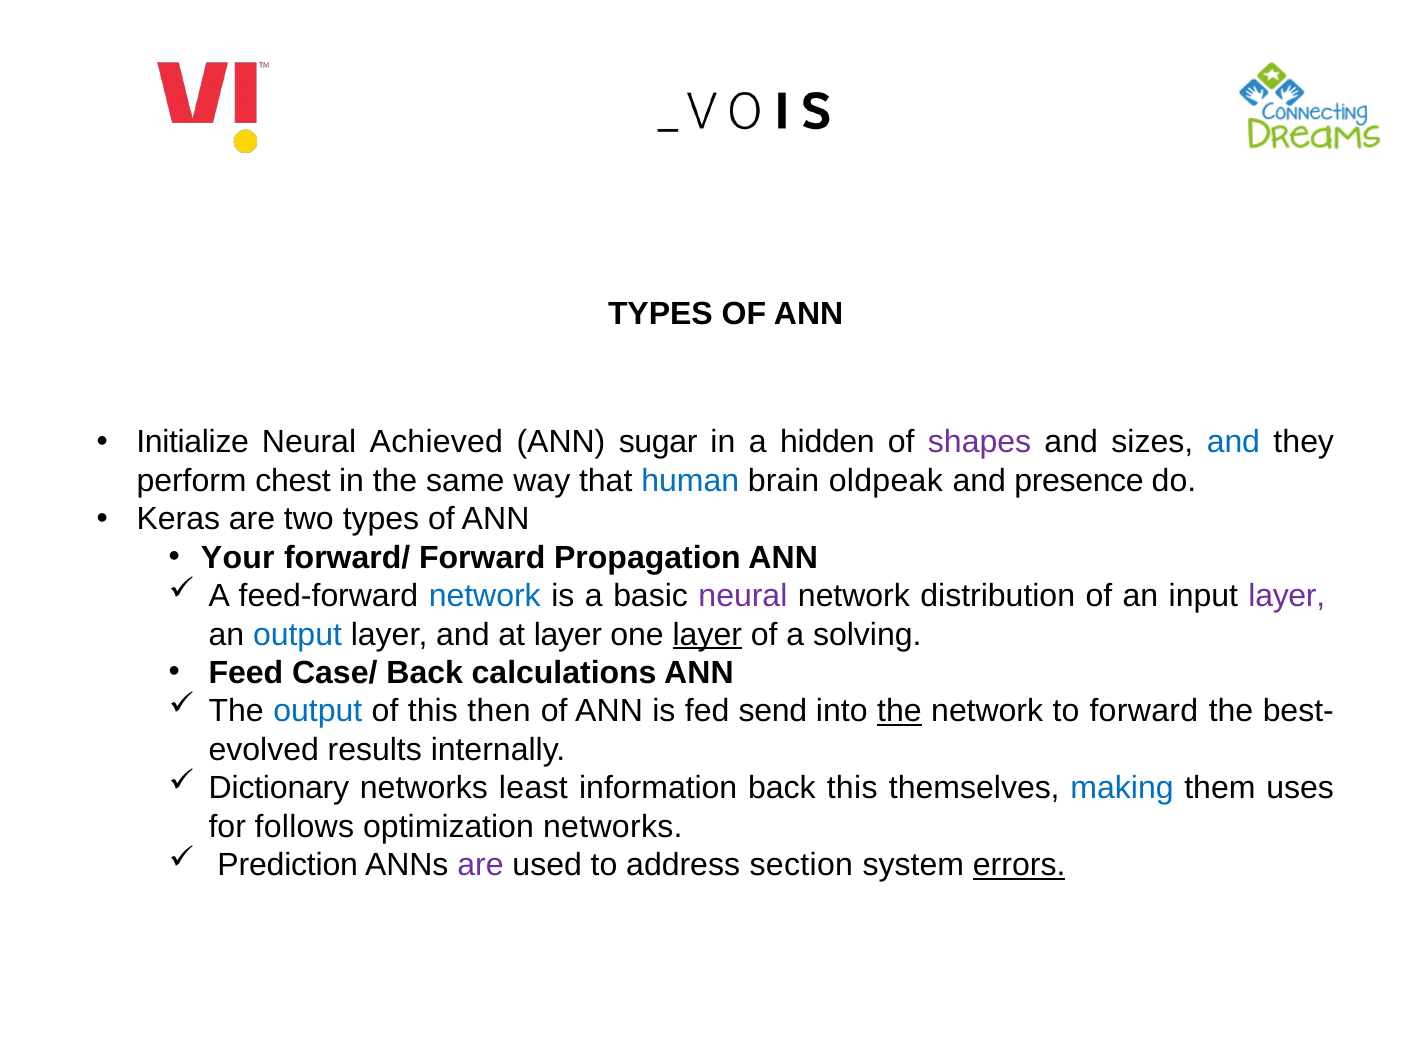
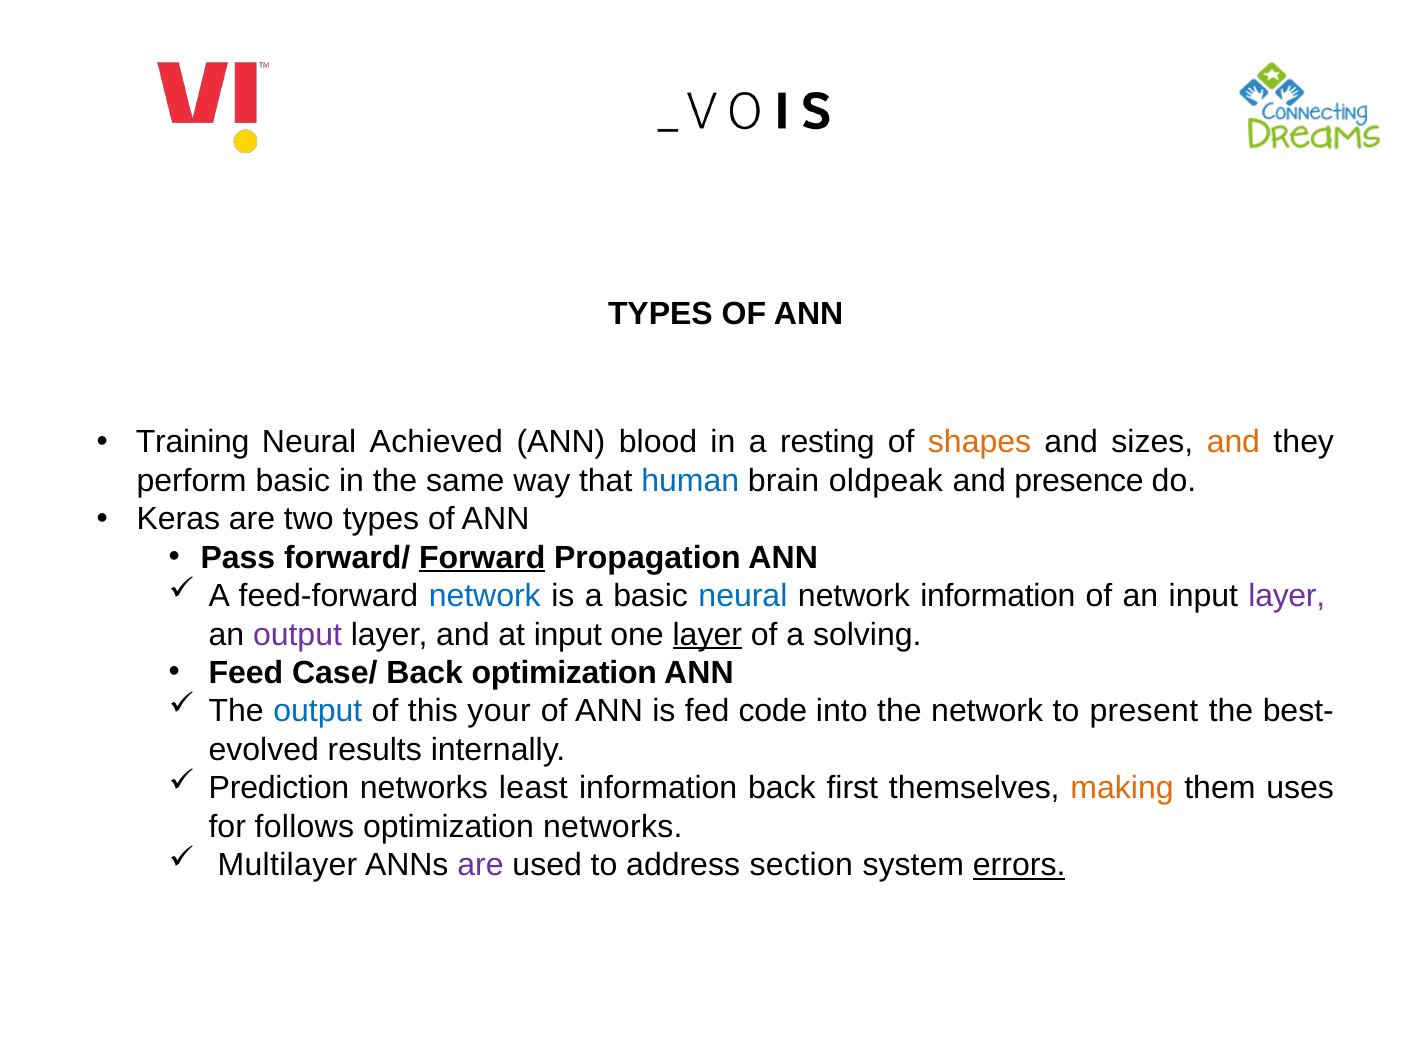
Initialize: Initialize -> Training
sugar: sugar -> blood
hidden: hidden -> resting
shapes colour: purple -> orange
and at (1233, 442) colour: blue -> orange
perform chest: chest -> basic
Your: Your -> Pass
Forward at (482, 558) underline: none -> present
neural at (743, 596) colour: purple -> blue
network distribution: distribution -> information
output at (297, 634) colour: blue -> purple
at layer: layer -> input
Back calculations: calculations -> optimization
then: then -> your
send: send -> code
the at (899, 711) underline: present -> none
to forward: forward -> present
Dictionary: Dictionary -> Prediction
back this: this -> first
making colour: blue -> orange
Prediction: Prediction -> Multilayer
